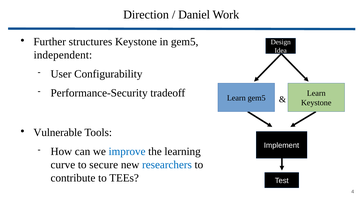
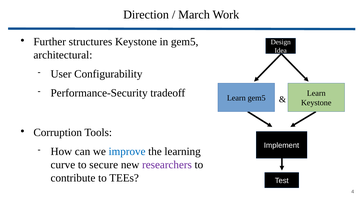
Daniel: Daniel -> March
independent: independent -> architectural
Vulnerable: Vulnerable -> Corruption
researchers colour: blue -> purple
